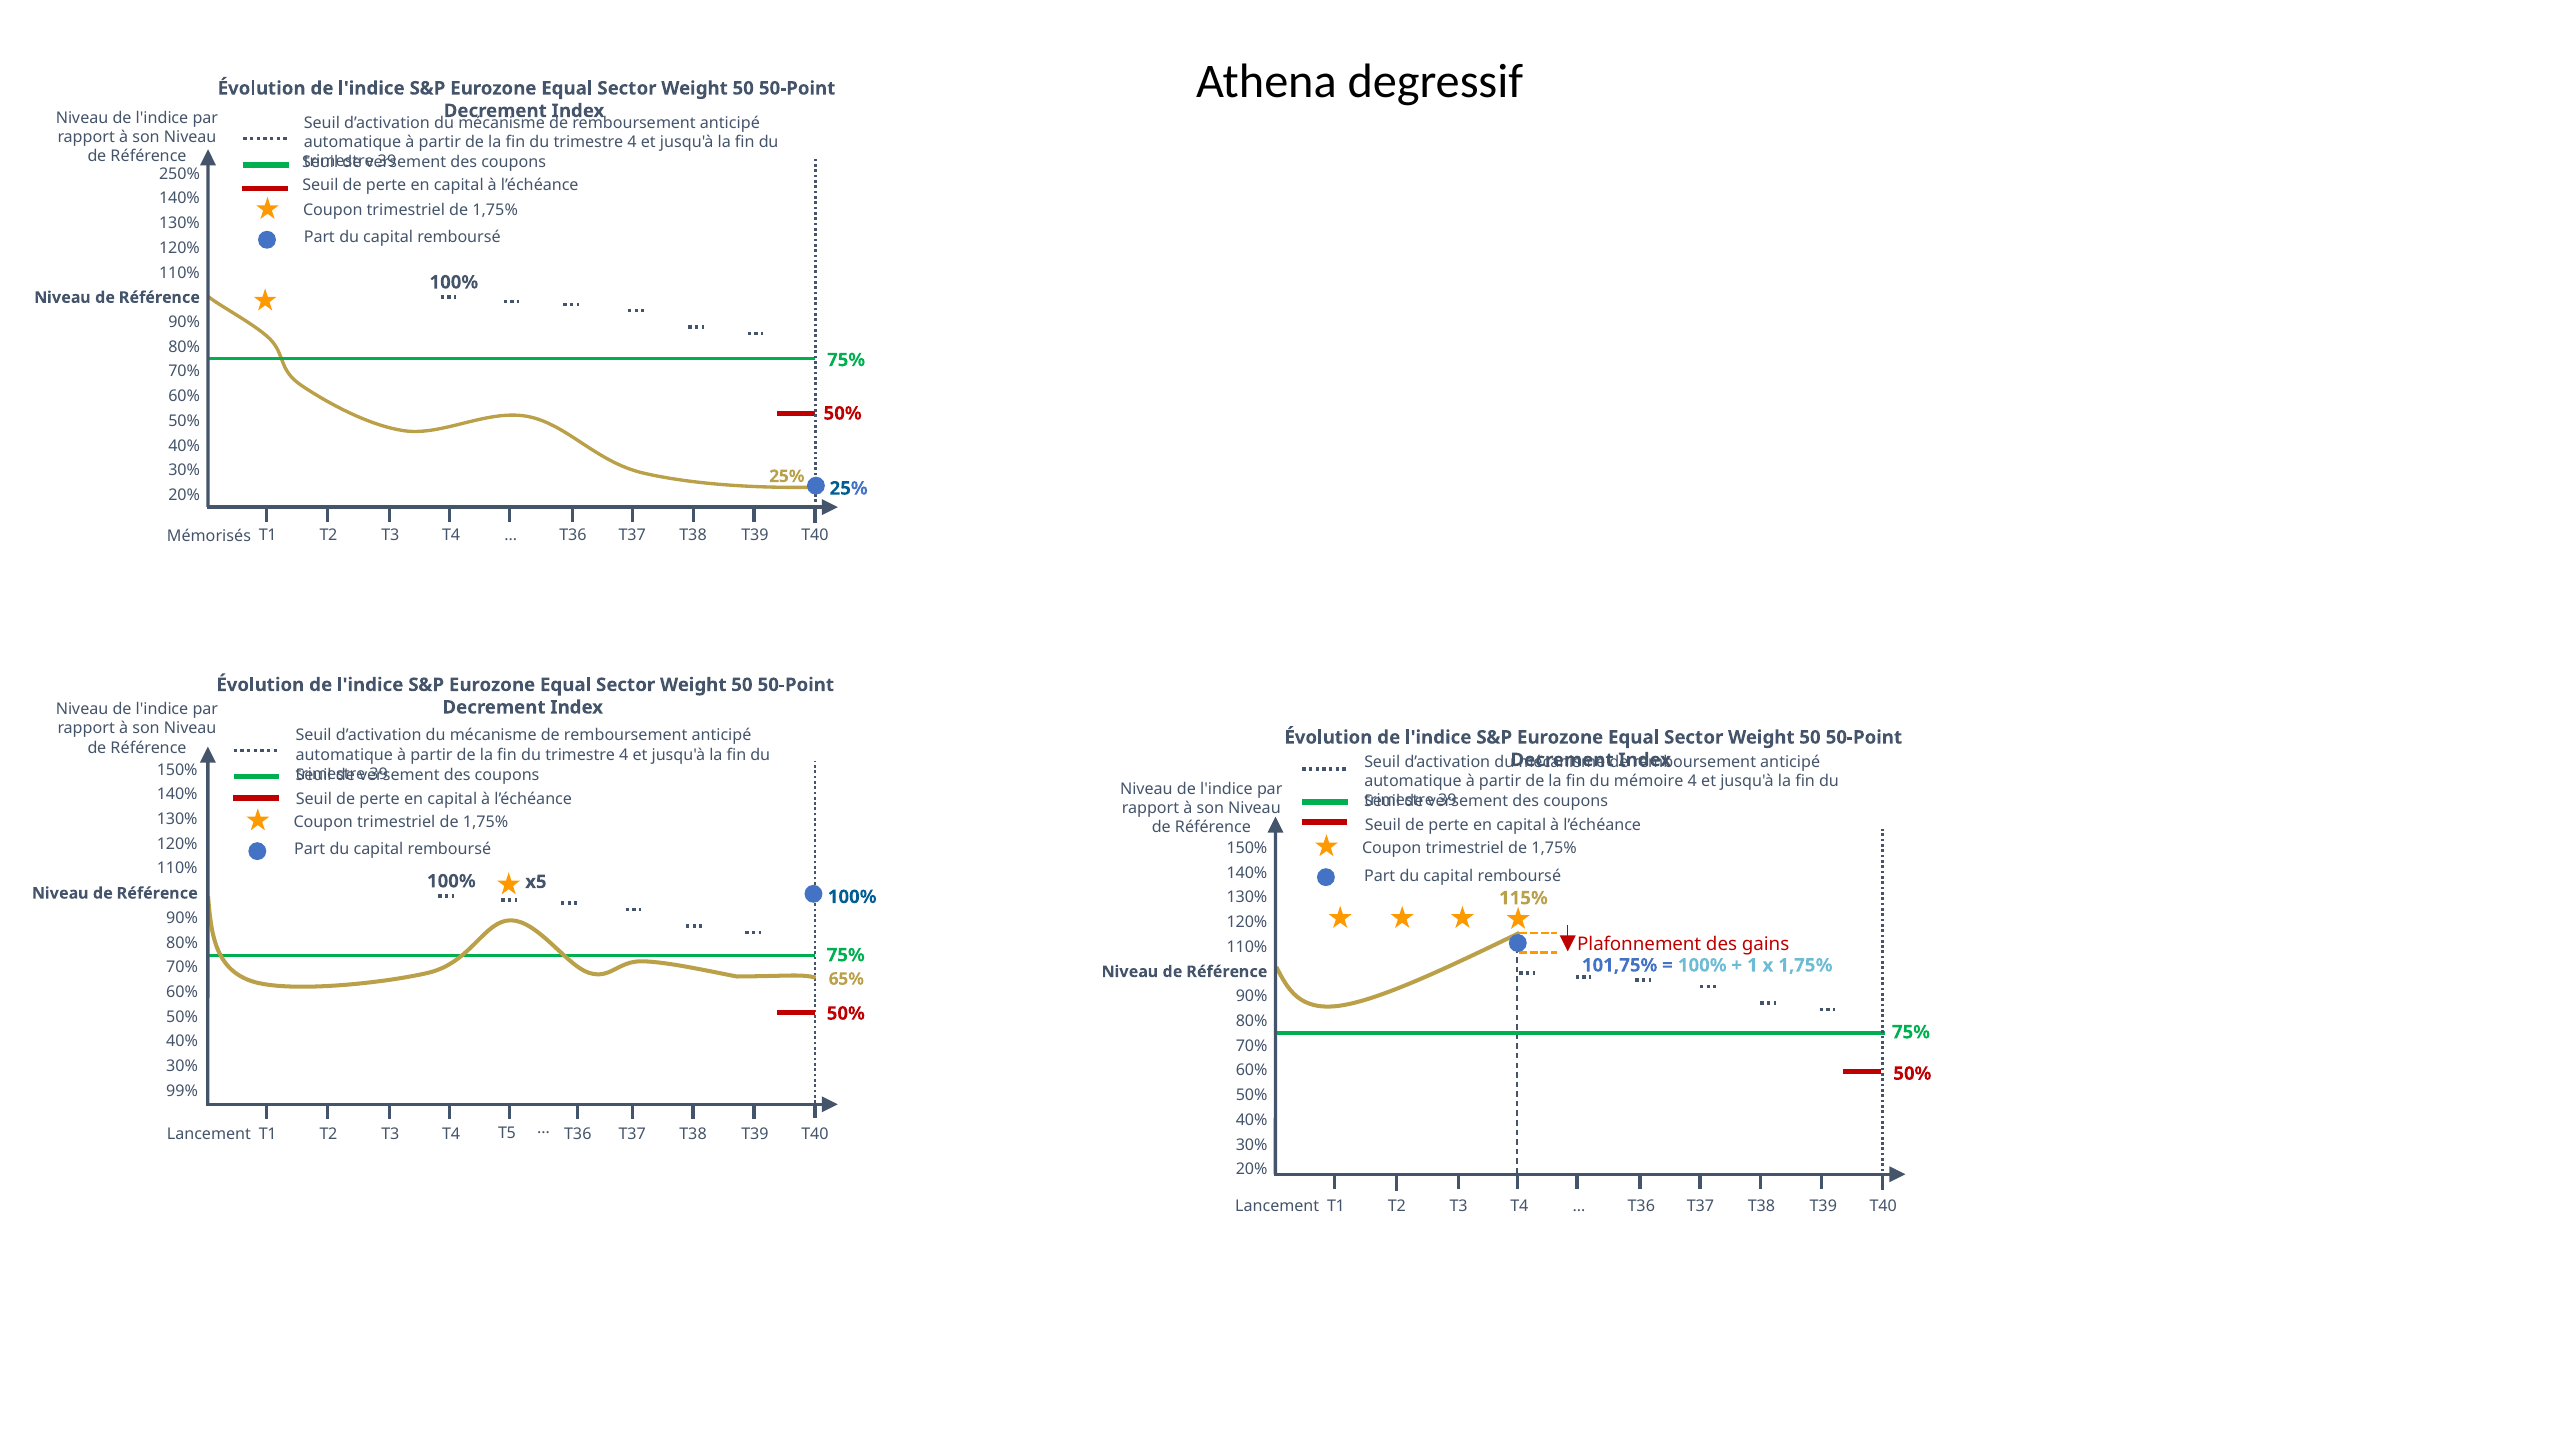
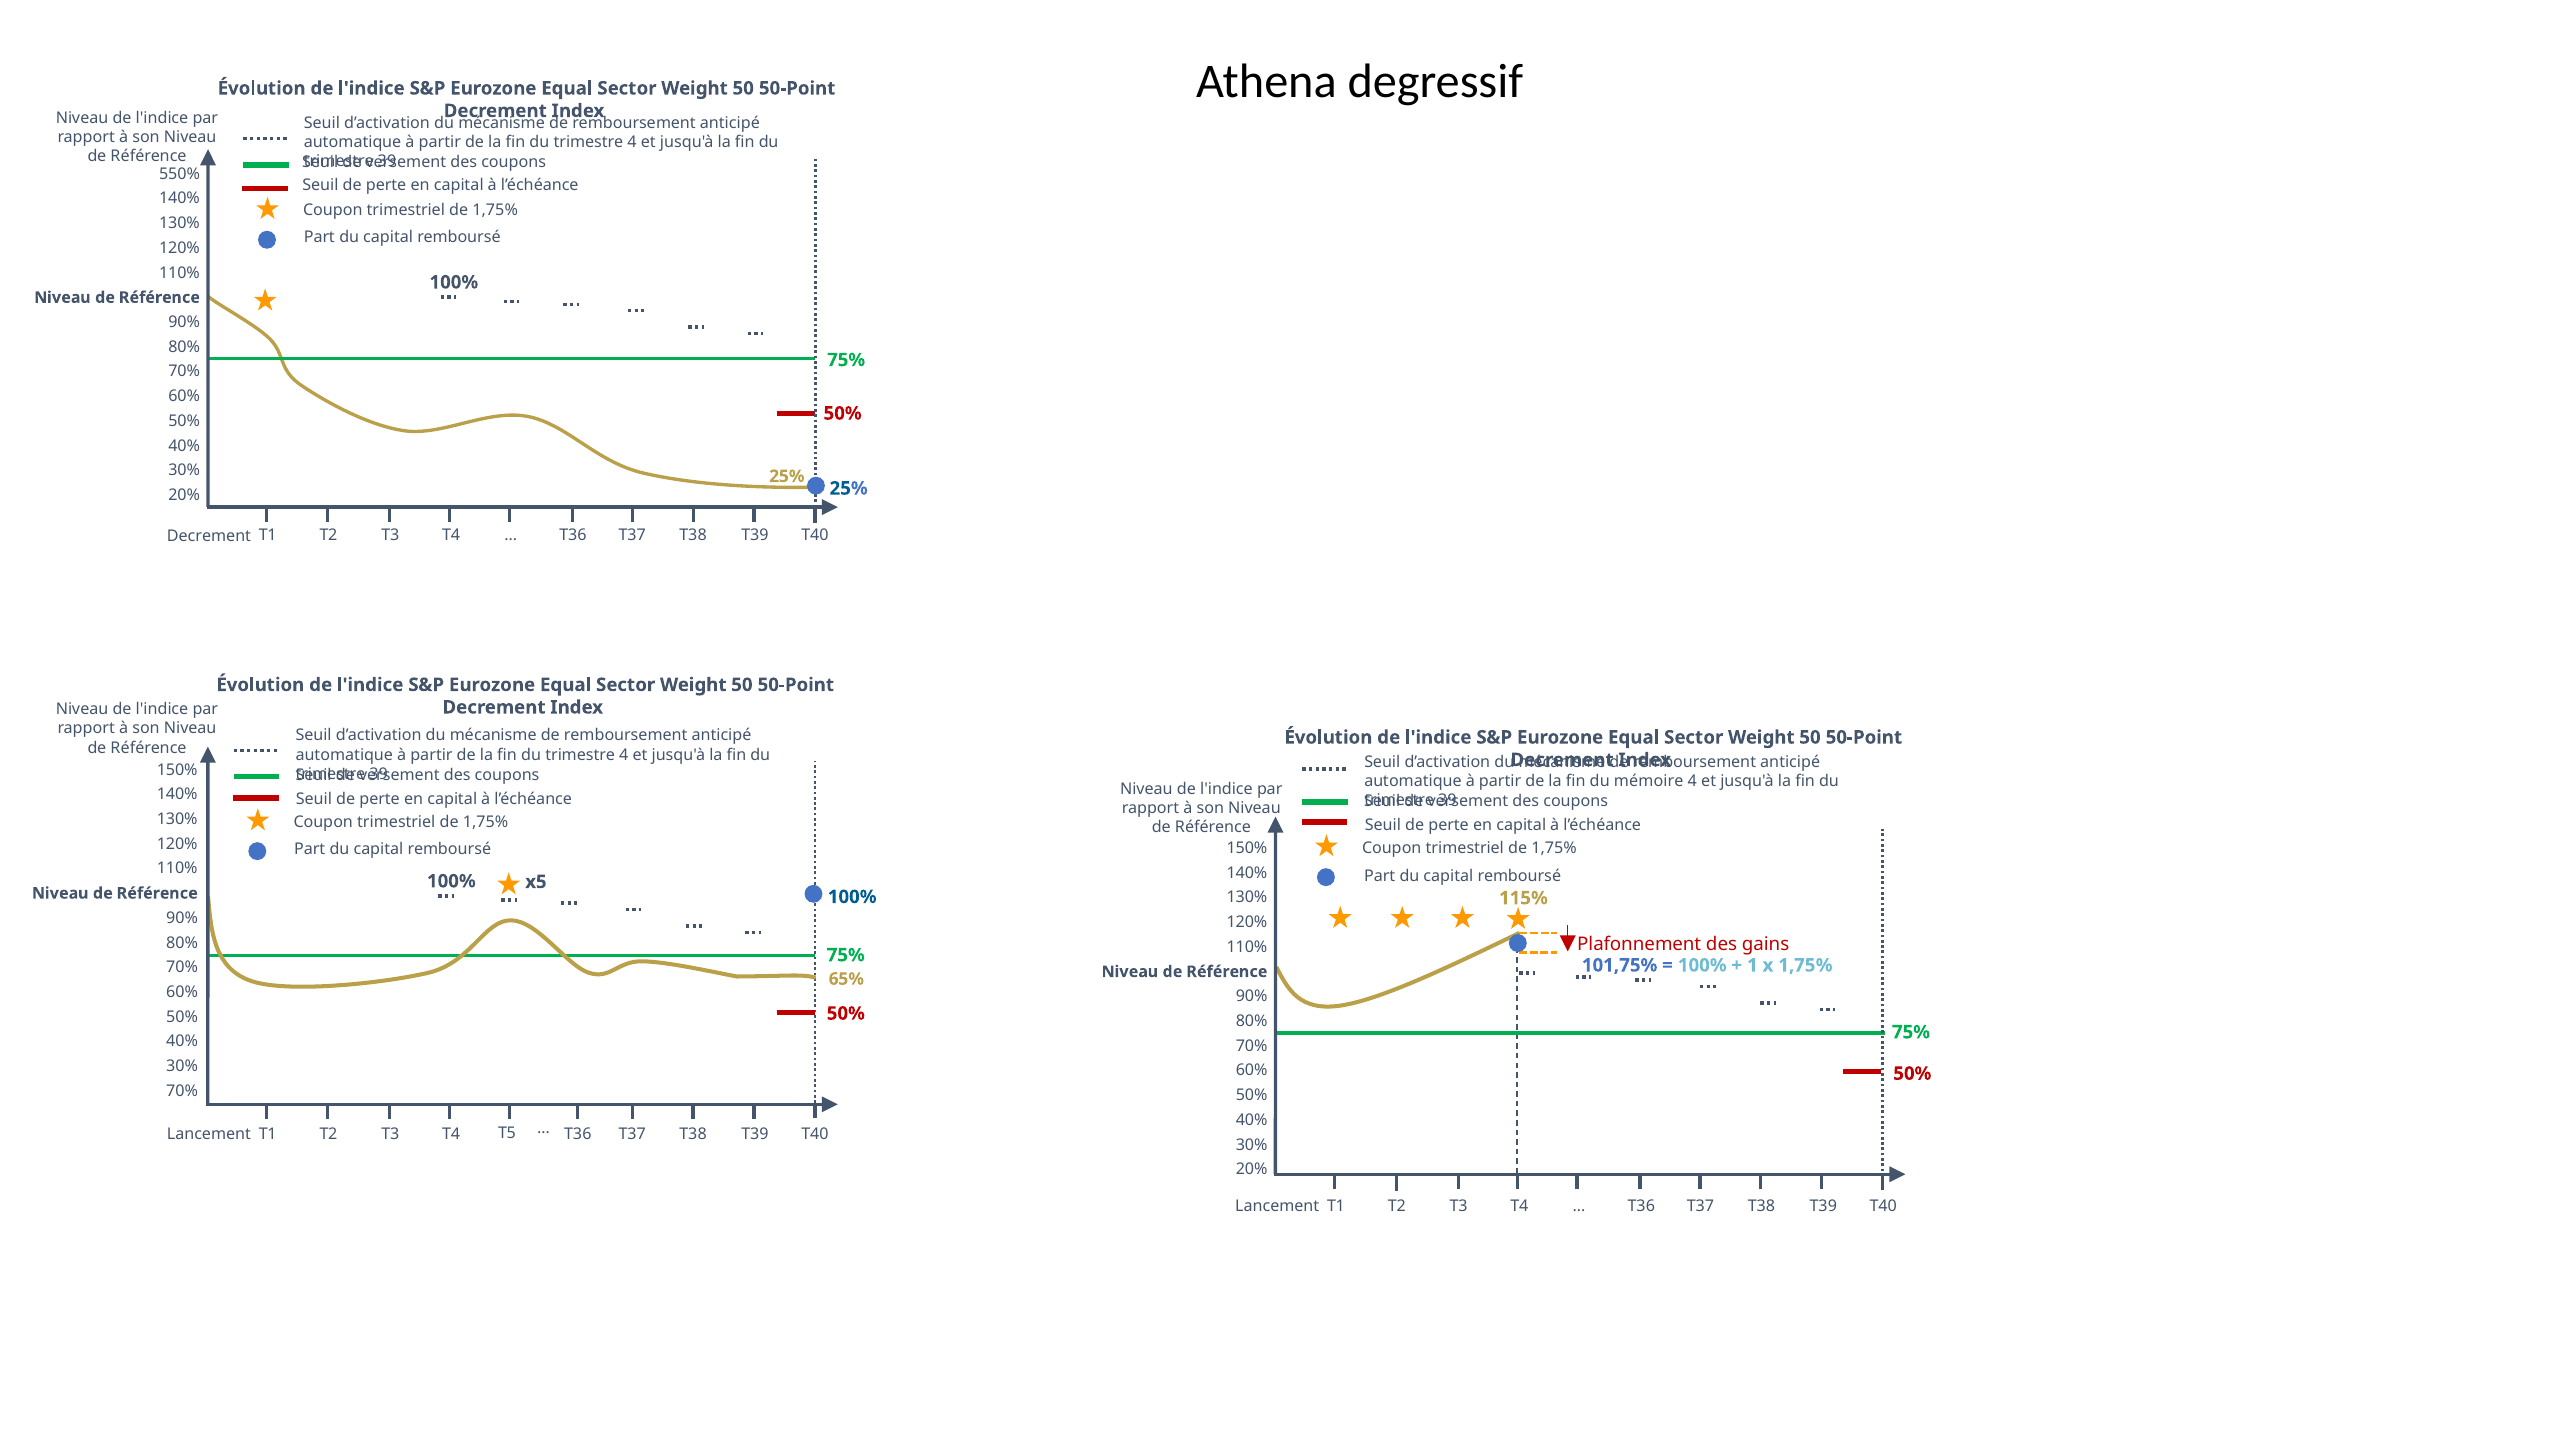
250%: 250% -> 550%
Mémorisés at (209, 536): Mémorisés -> Decrement
99% at (182, 1091): 99% -> 70%
